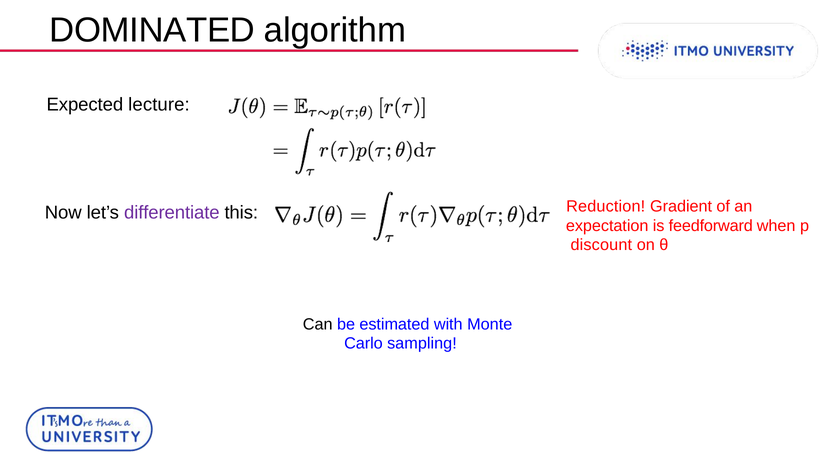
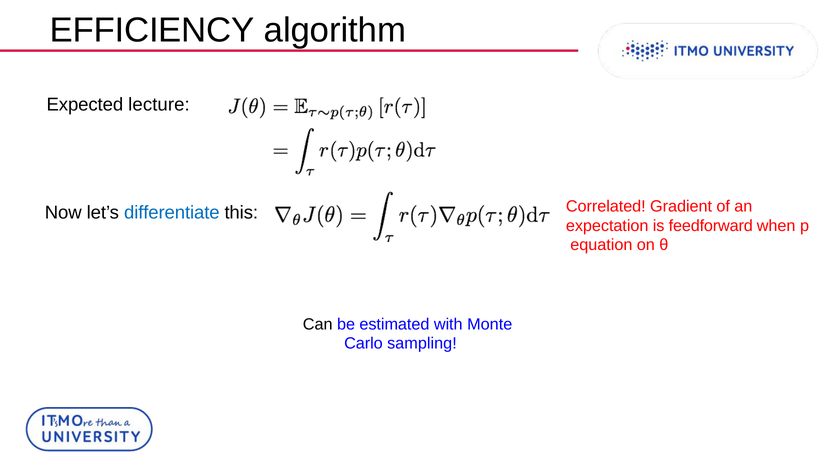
DOMINATED: DOMINATED -> EFFICIENCY
Reduction: Reduction -> Correlated
differentiate colour: purple -> blue
discount: discount -> equation
